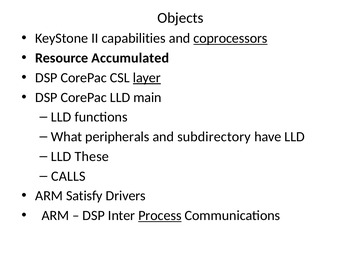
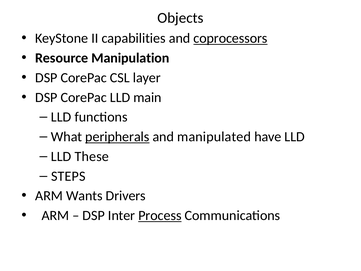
Accumulated: Accumulated -> Manipulation
layer underline: present -> none
peripherals underline: none -> present
subdirectory: subdirectory -> manipulated
CALLS: CALLS -> STEPS
Satisfy: Satisfy -> Wants
